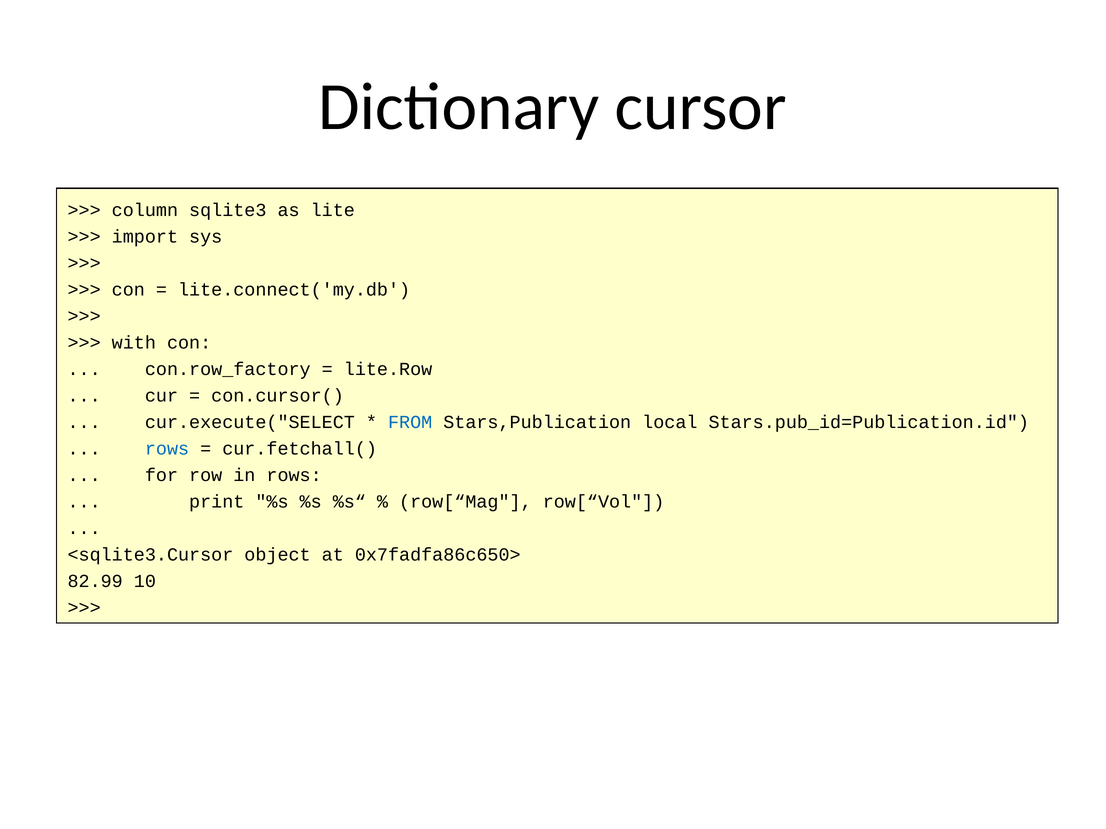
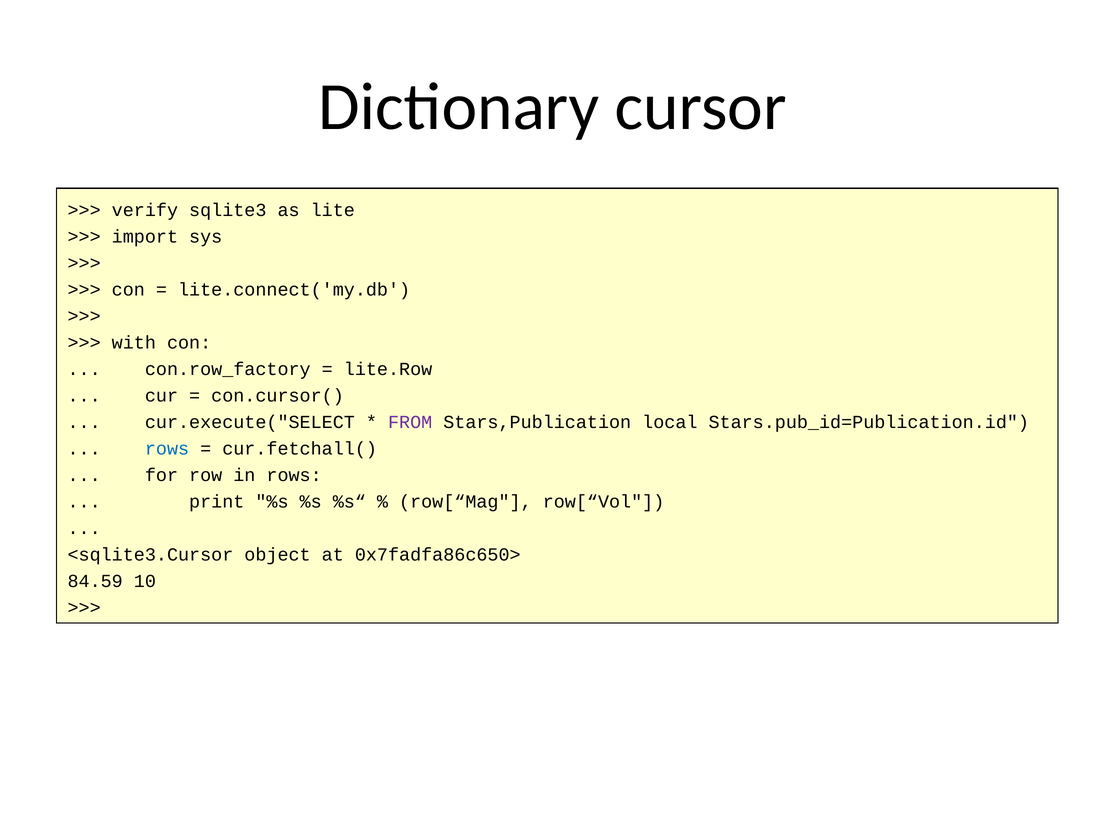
column: column -> verify
FROM colour: blue -> purple
82.99: 82.99 -> 84.59
